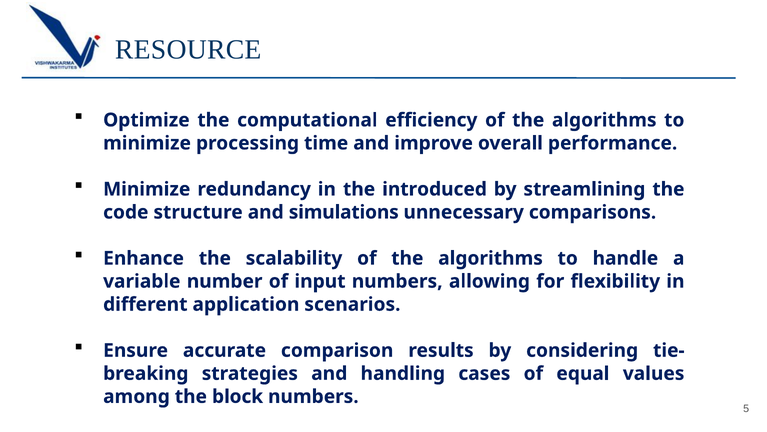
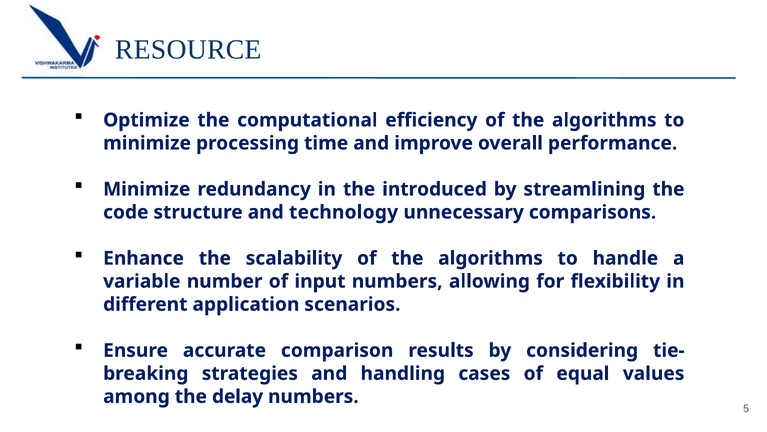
simulations: simulations -> technology
block: block -> delay
